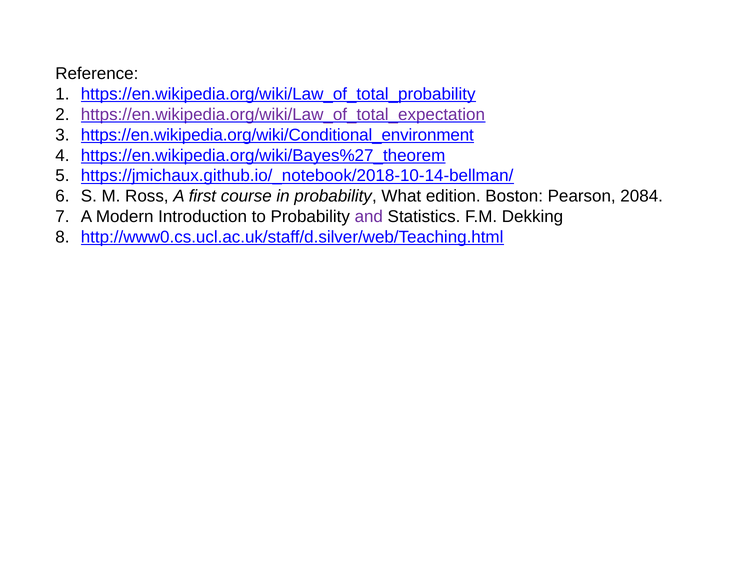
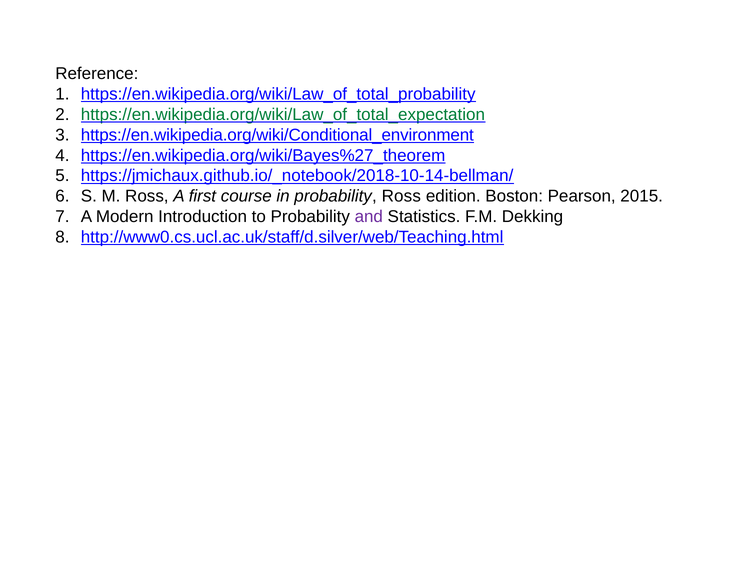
https://en.wikipedia.org/wiki/Law_of_total_expectation colour: purple -> green
probability What: What -> Ross
2084: 2084 -> 2015
